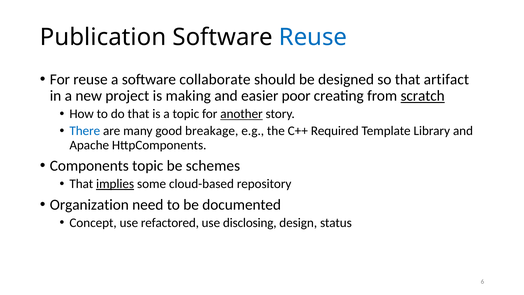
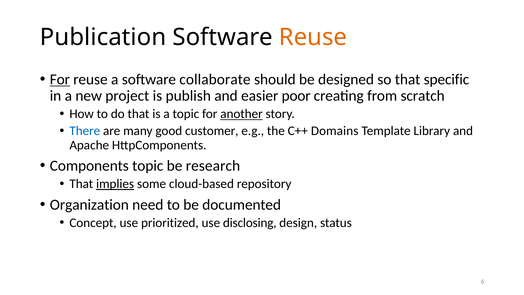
Reuse at (313, 37) colour: blue -> orange
For at (60, 79) underline: none -> present
artifact: artifact -> specific
making: making -> publish
scratch underline: present -> none
breakage: breakage -> customer
Required: Required -> Domains
schemes: schemes -> research
refactored: refactored -> prioritized
